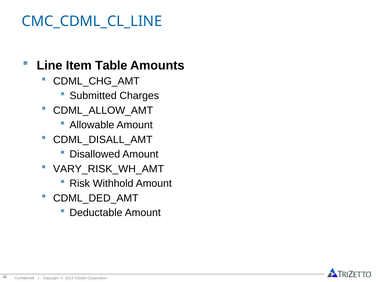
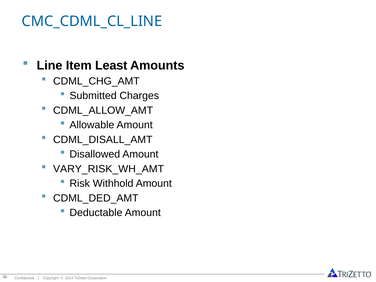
Table: Table -> Least
